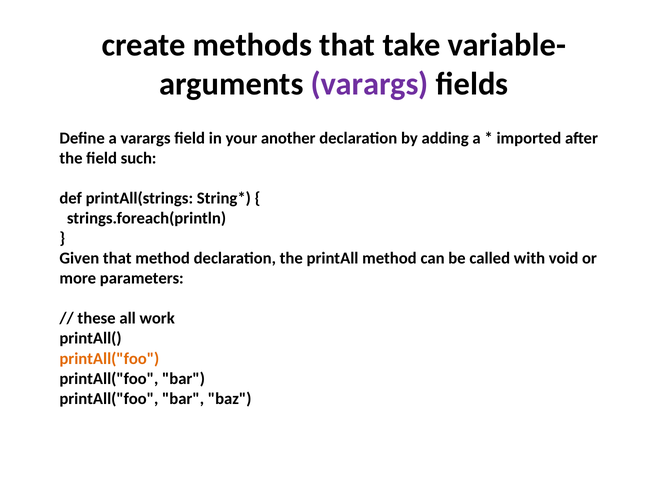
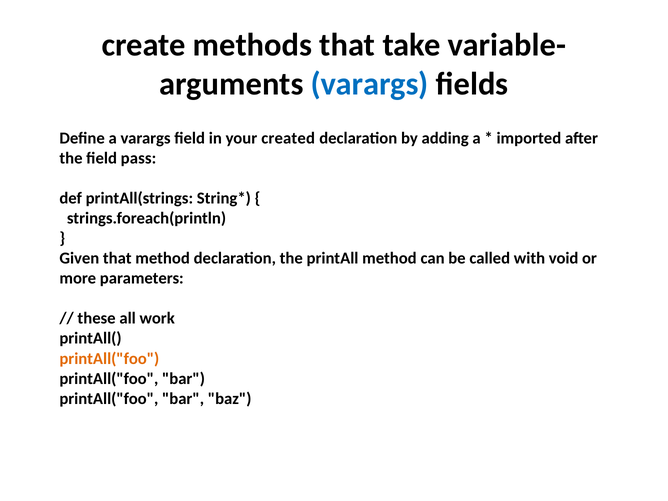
varargs at (370, 84) colour: purple -> blue
another: another -> created
such: such -> pass
